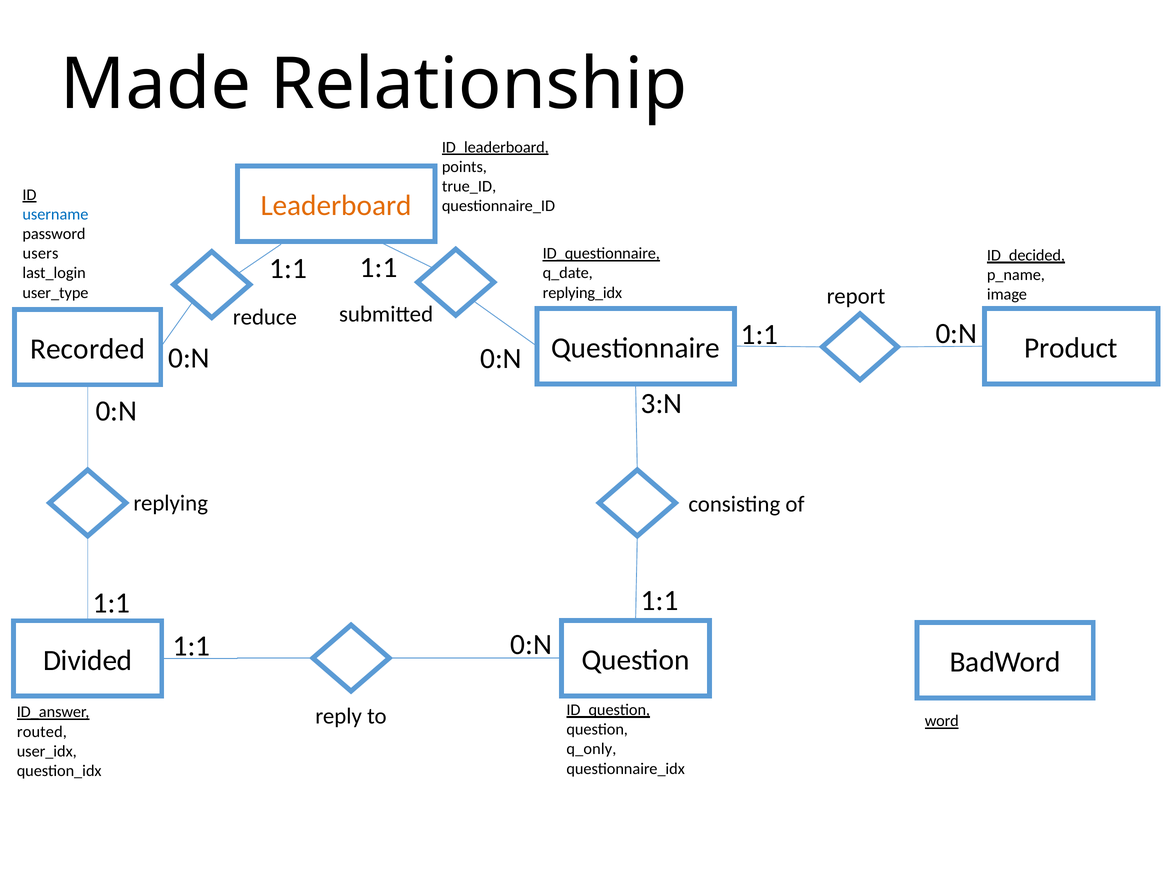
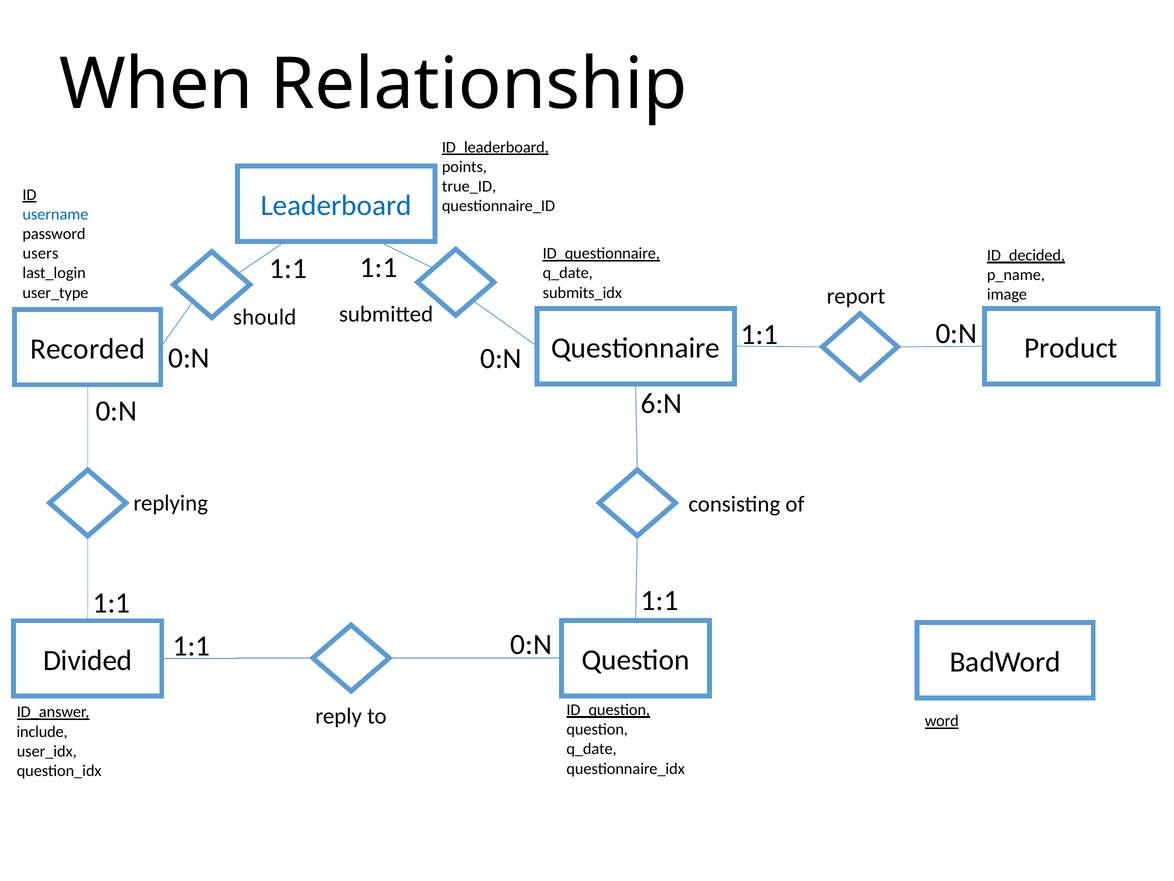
Made: Made -> When
Leaderboard colour: orange -> blue
replying_idx: replying_idx -> submits_idx
reduce: reduce -> should
3:N: 3:N -> 6:N
routed: routed -> include
q_only at (591, 749): q_only -> q_date
